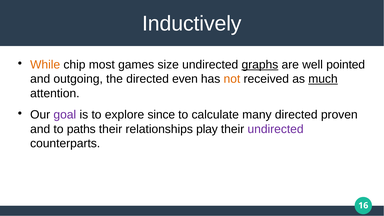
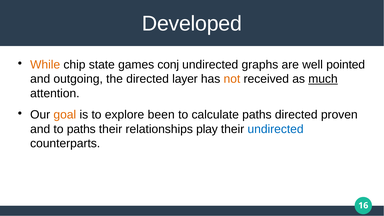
Inductively: Inductively -> Developed
most: most -> state
size: size -> conj
graphs underline: present -> none
even: even -> layer
goal colour: purple -> orange
since: since -> been
calculate many: many -> paths
undirected at (276, 129) colour: purple -> blue
